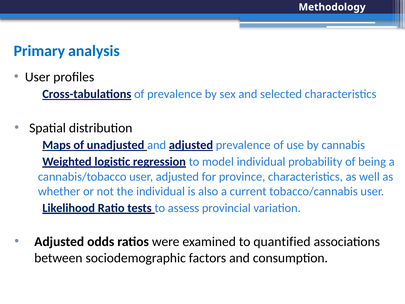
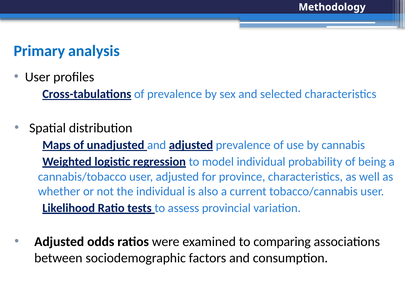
quantified: quantified -> comparing
